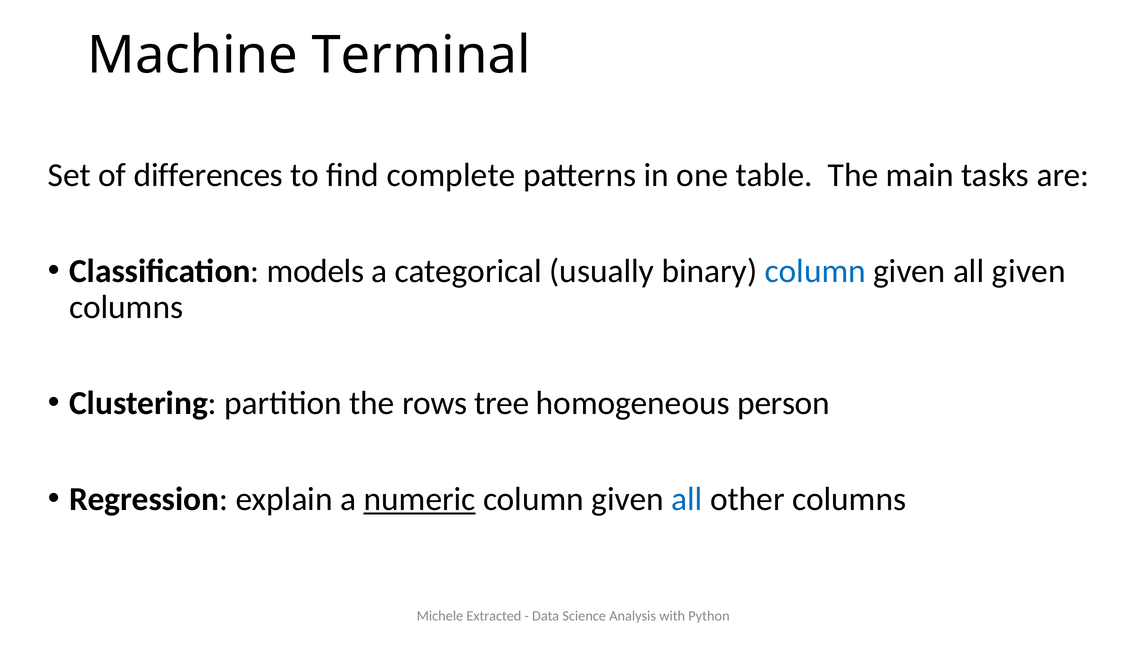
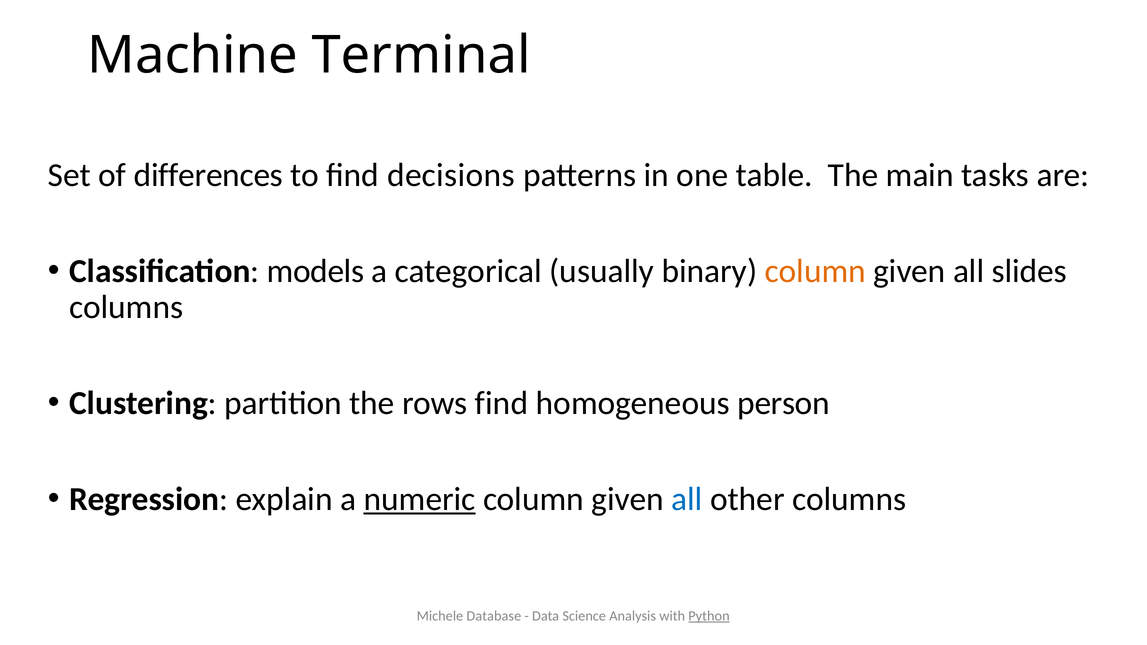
complete: complete -> decisions
column at (815, 271) colour: blue -> orange
all given: given -> slides
rows tree: tree -> find
Extracted: Extracted -> Database
Python underline: none -> present
